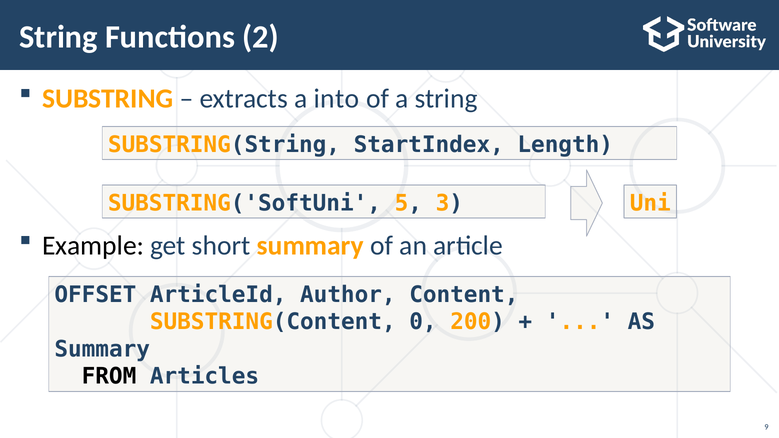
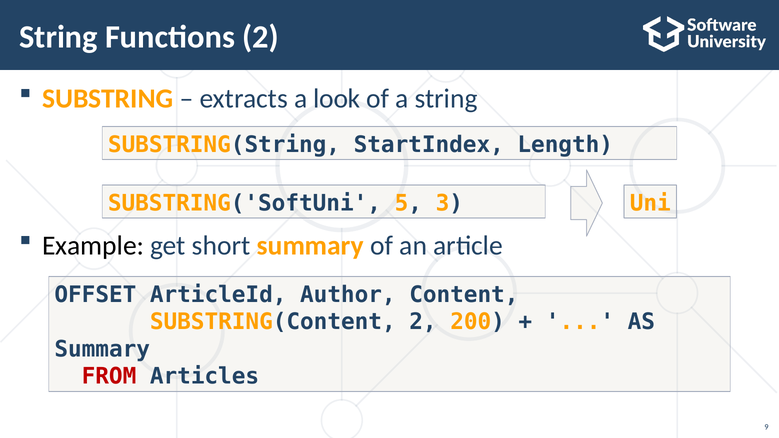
into: into -> look
SUBSTRING(Content 0: 0 -> 2
FROM colour: black -> red
